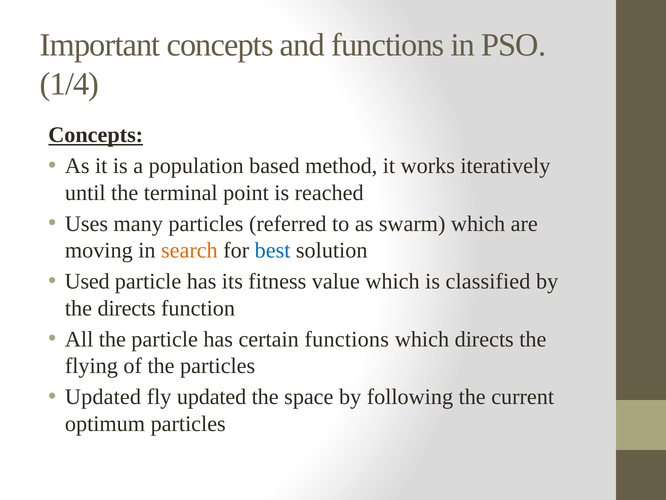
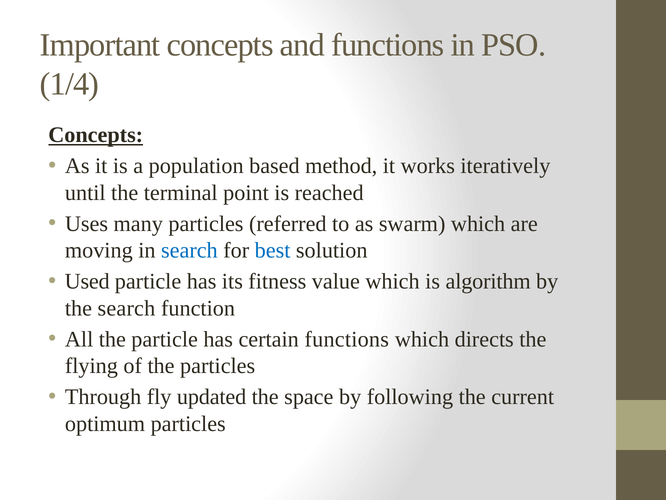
search at (189, 250) colour: orange -> blue
classified: classified -> algorithm
the directs: directs -> search
Updated at (103, 397): Updated -> Through
